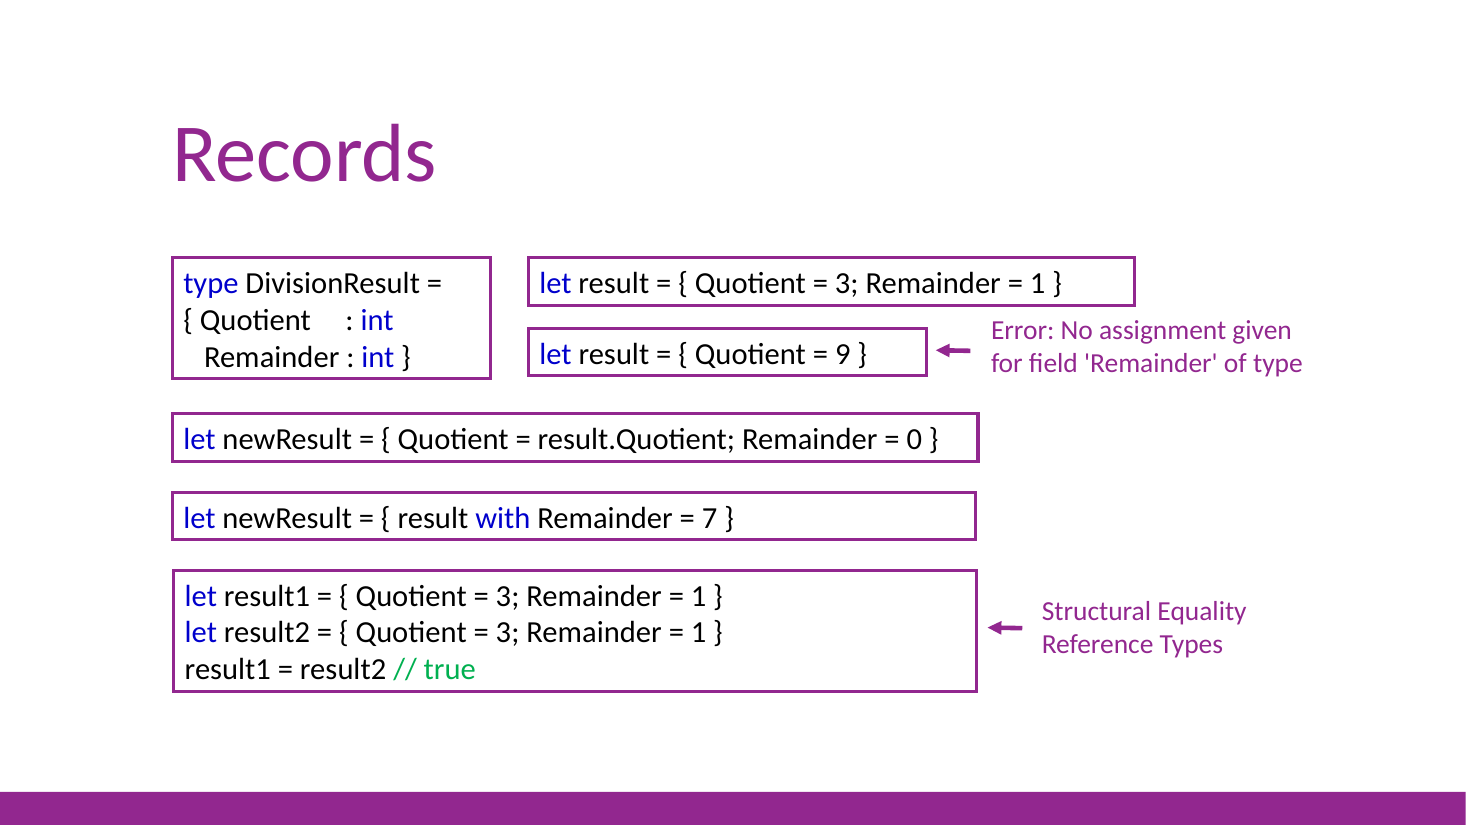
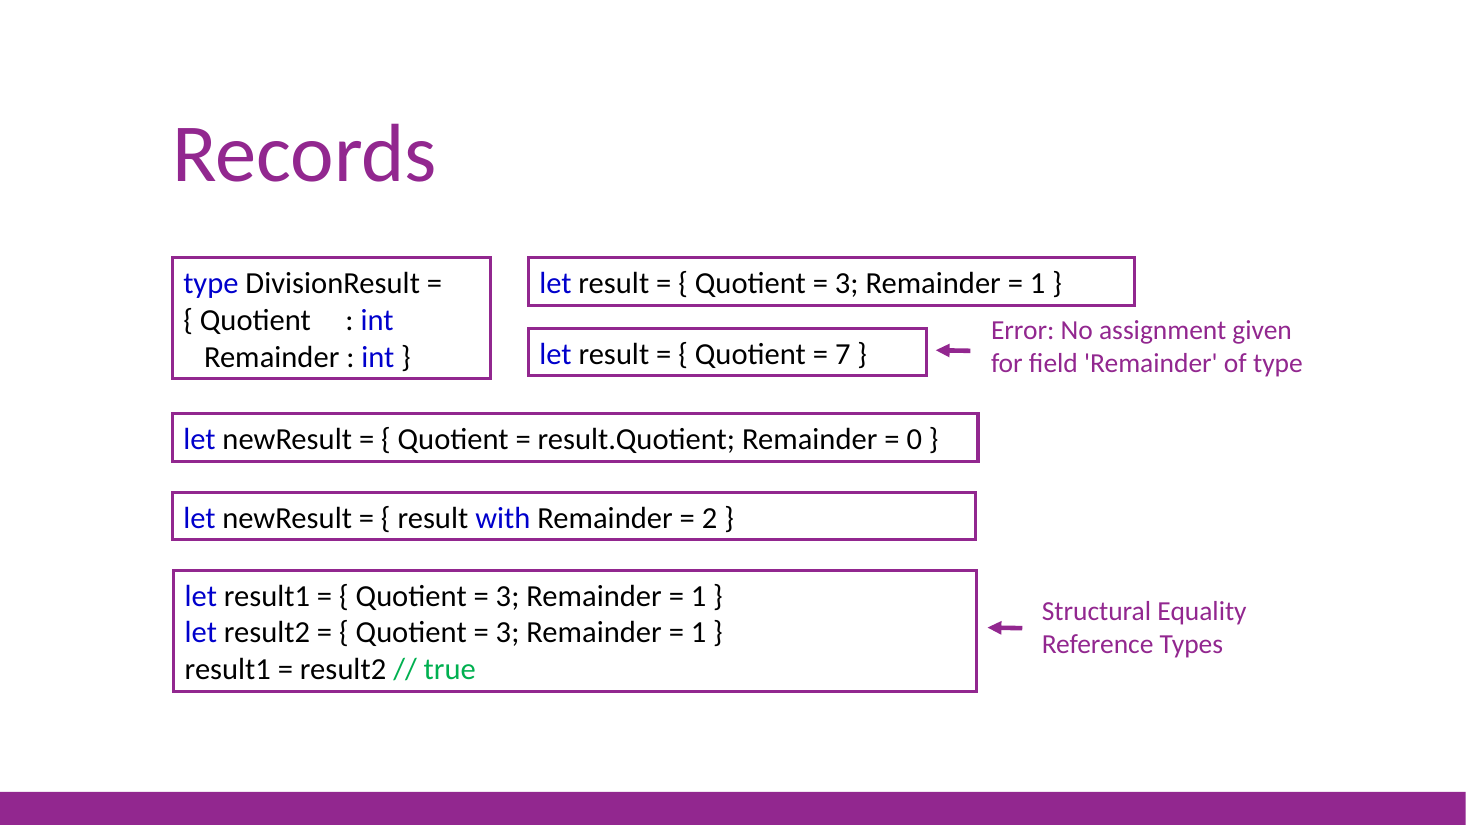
9: 9 -> 7
7: 7 -> 2
